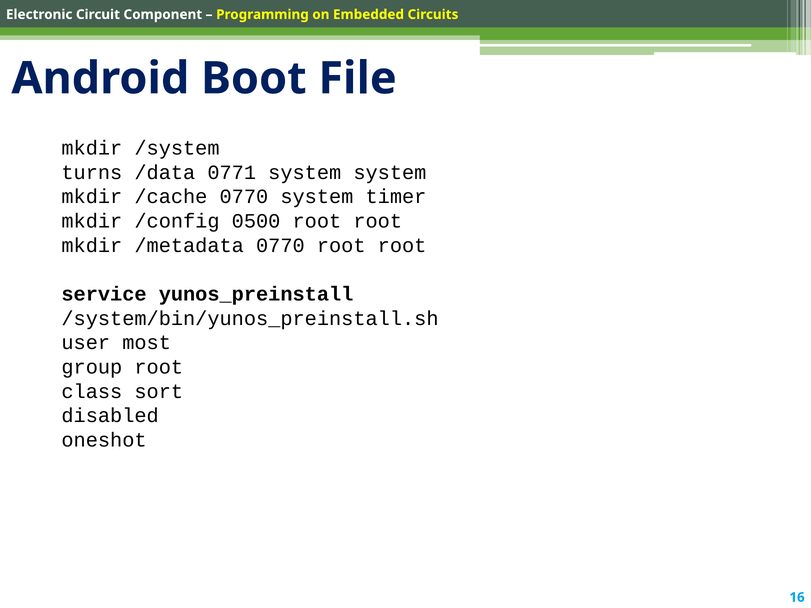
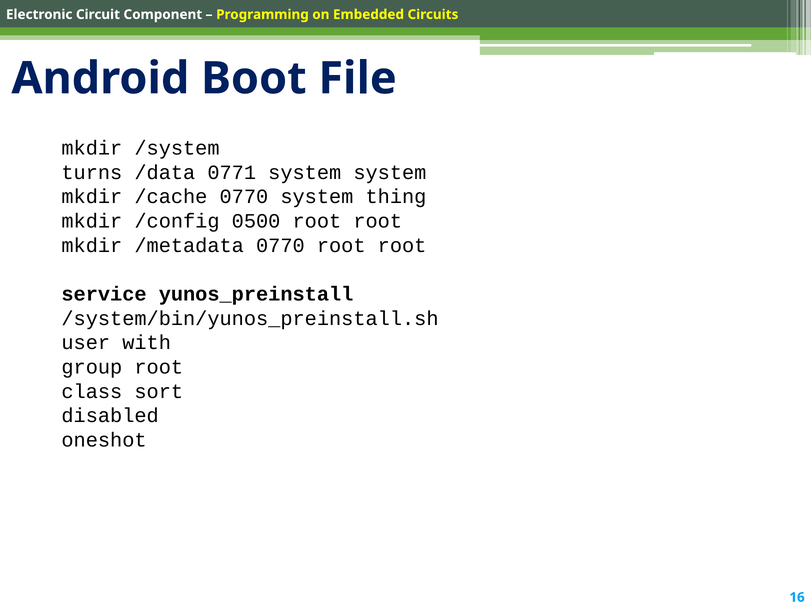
timer: timer -> thing
most: most -> with
